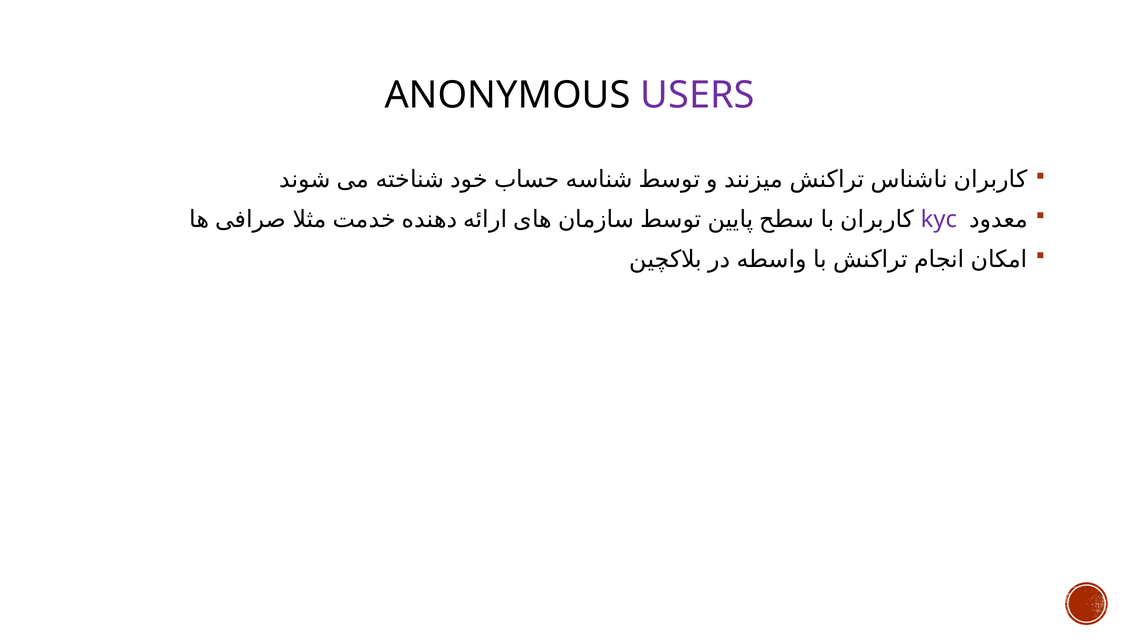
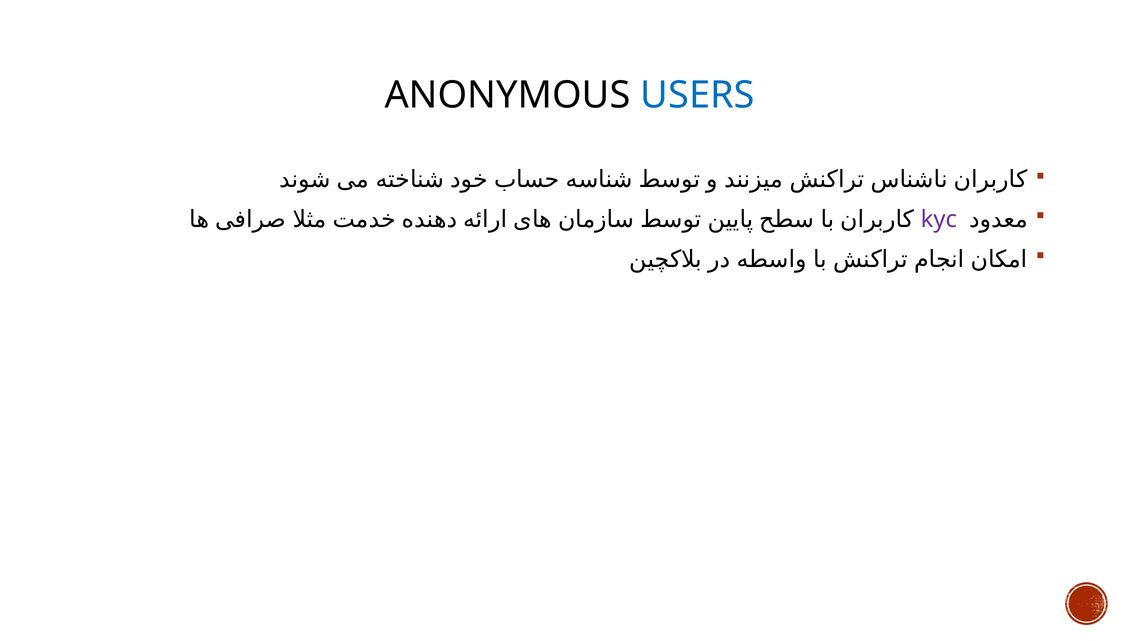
USERS colour: purple -> blue
